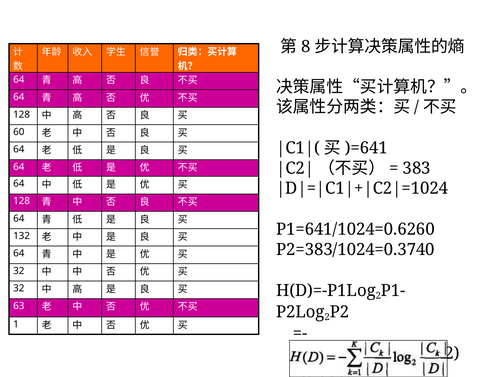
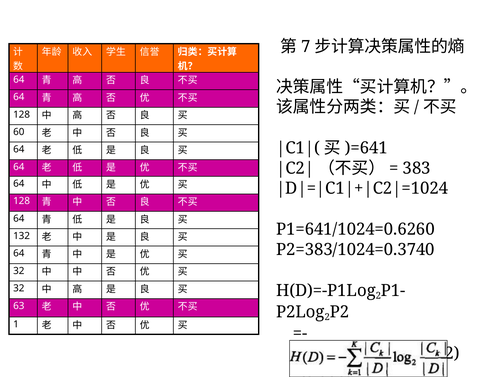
8: 8 -> 7
